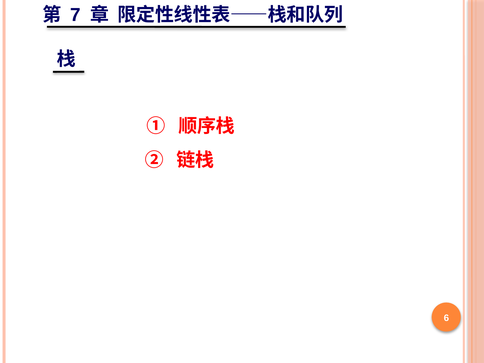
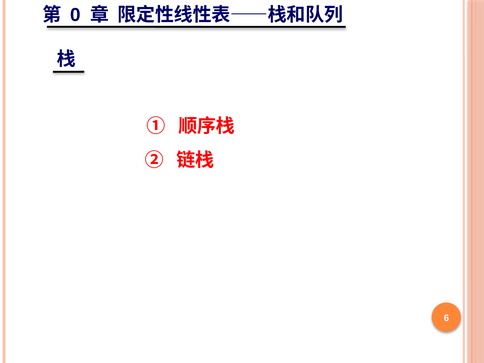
7: 7 -> 0
